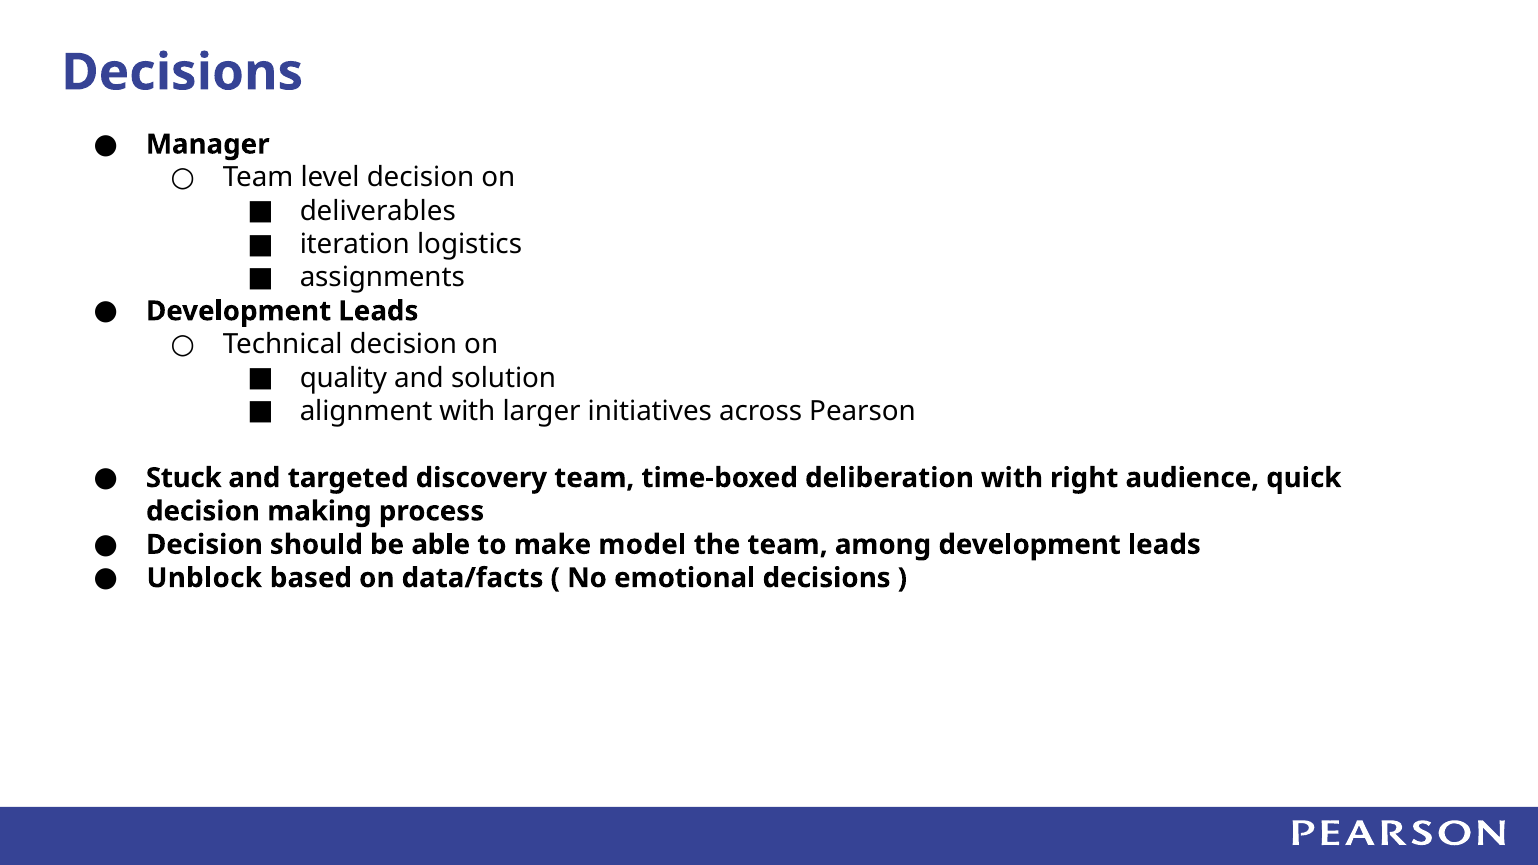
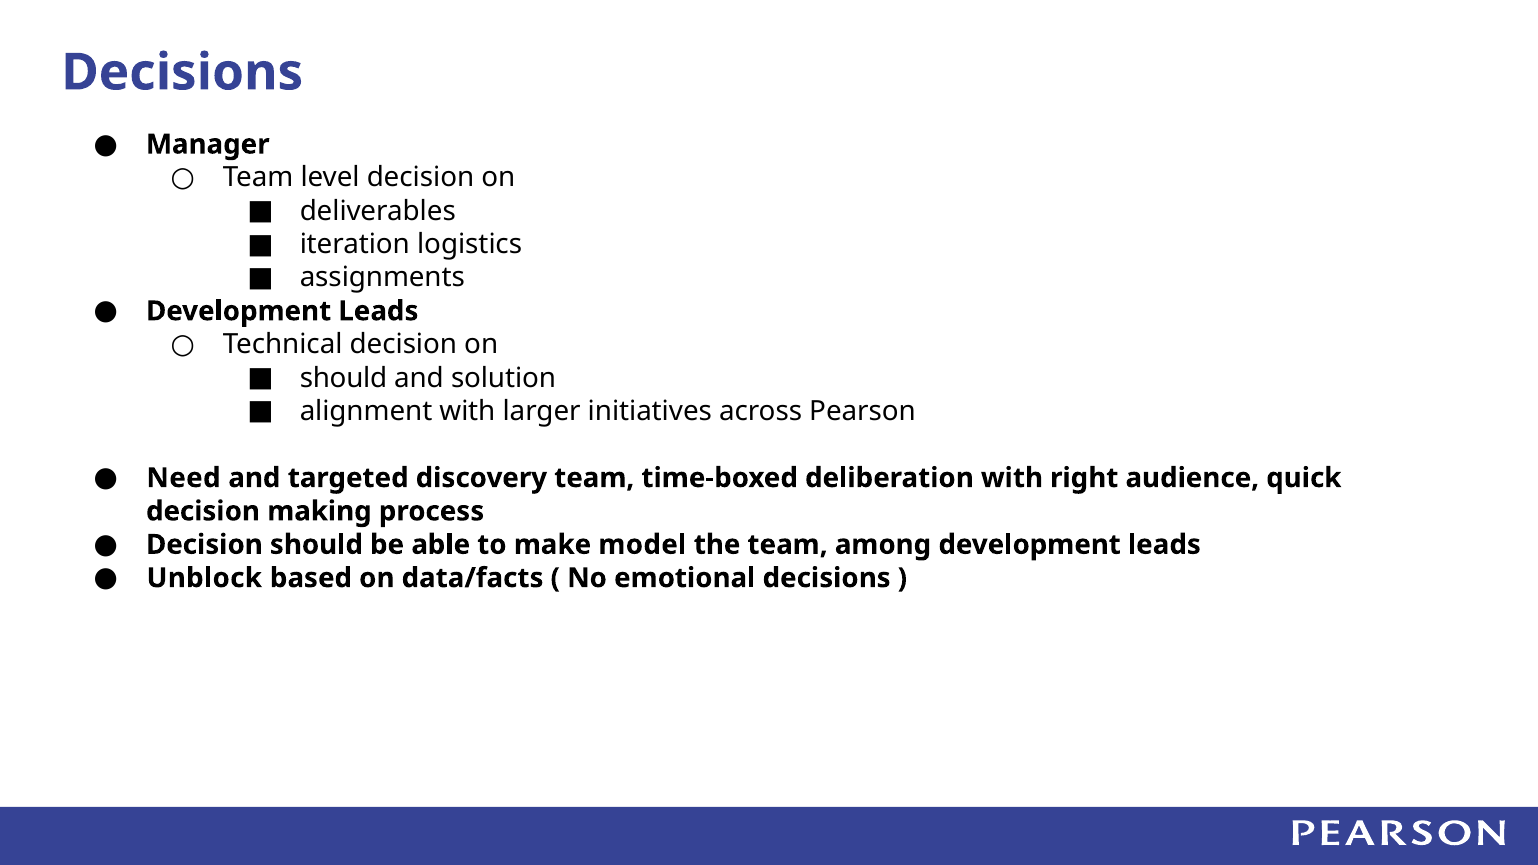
quality at (343, 378): quality -> should
Stuck: Stuck -> Need
